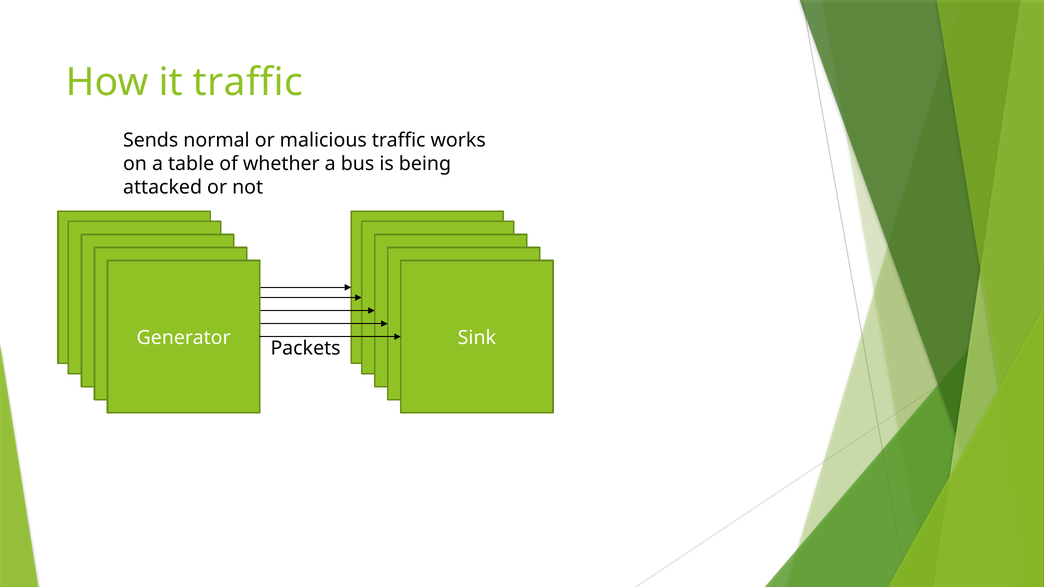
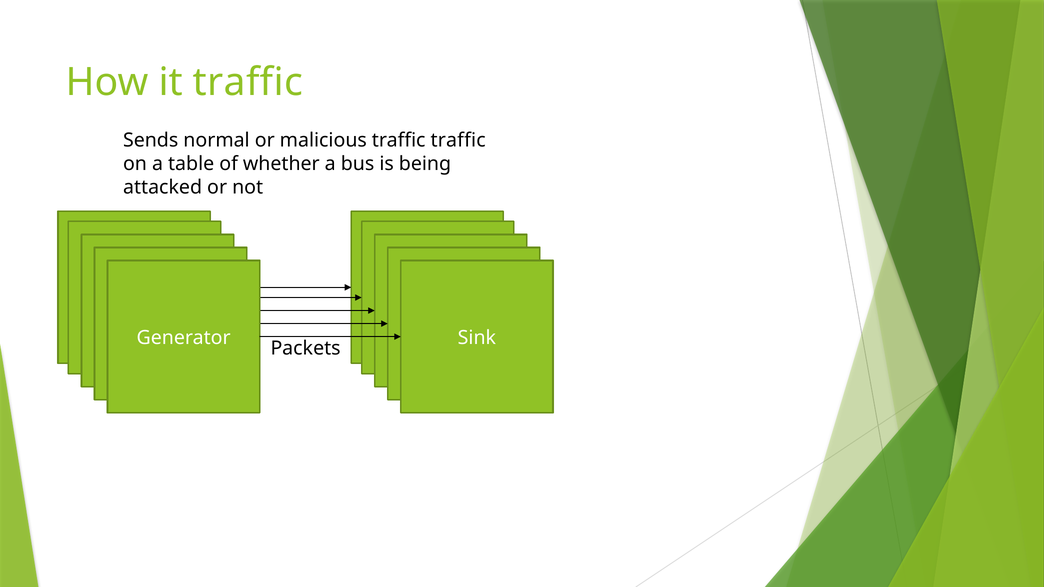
traffic works: works -> traffic
